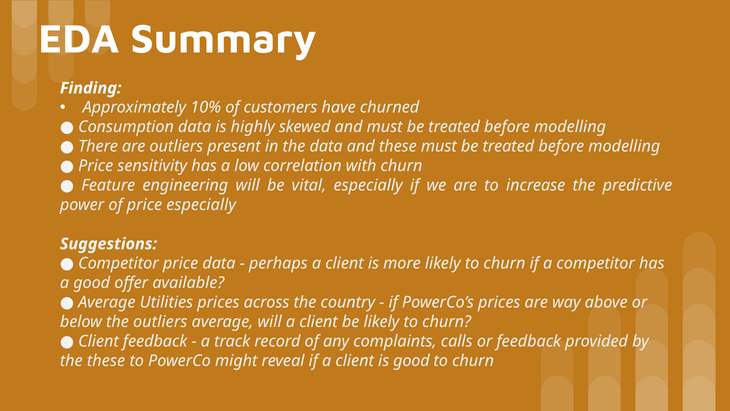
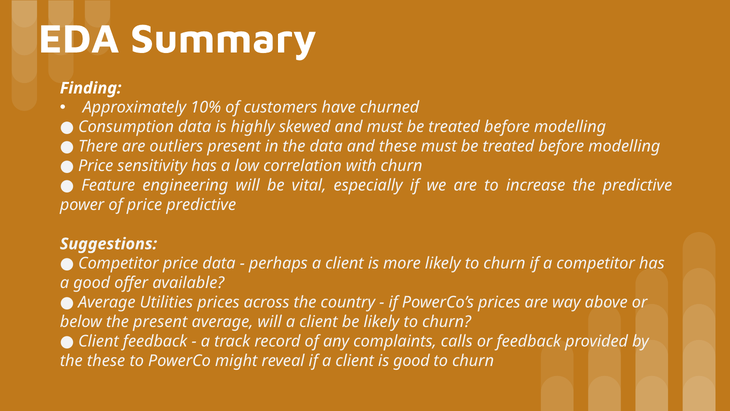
price especially: especially -> predictive
the outliers: outliers -> present
